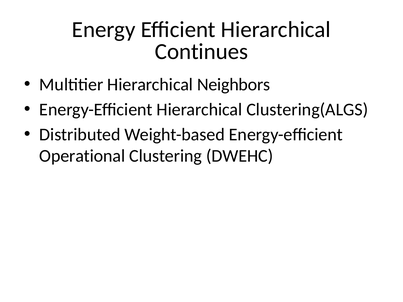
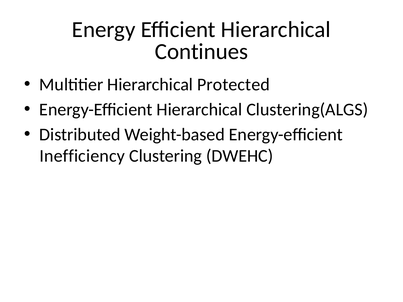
Neighbors: Neighbors -> Protected
Operational: Operational -> Inefficiency
